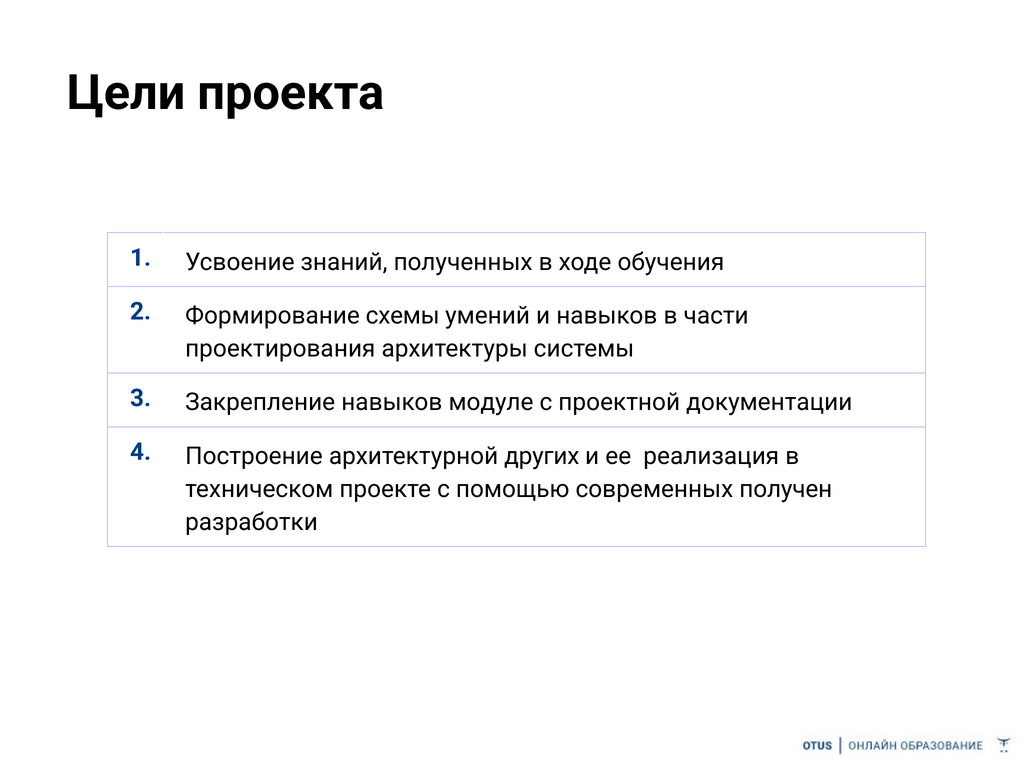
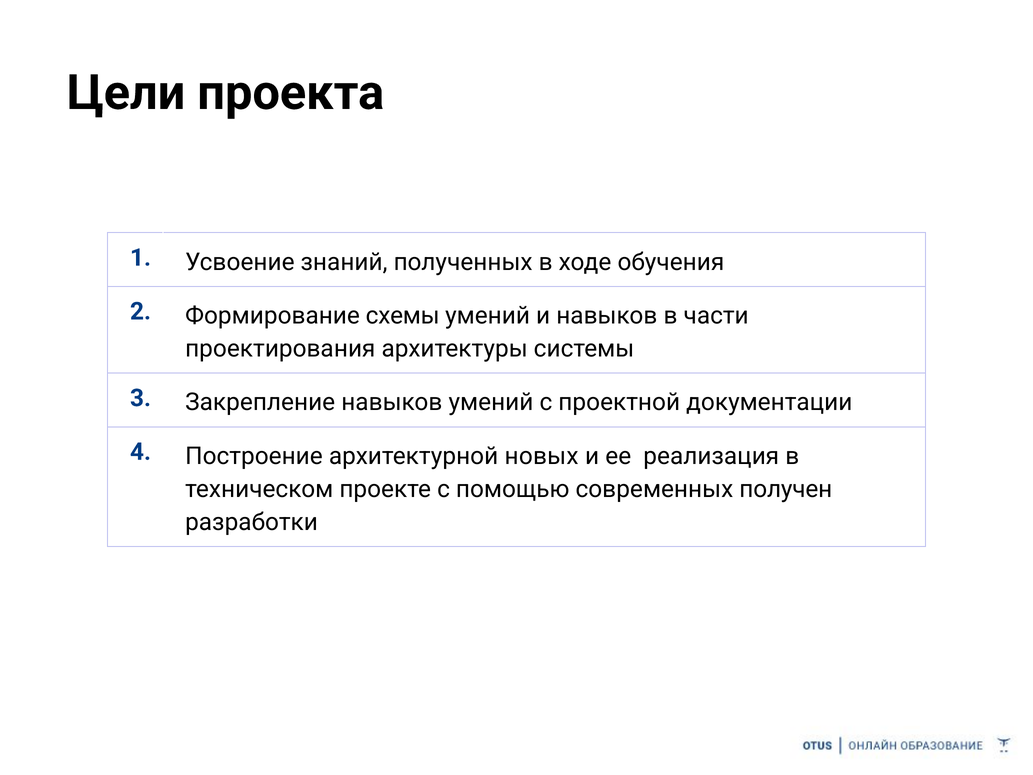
навыков модуле: модуле -> умений
других: других -> новых
